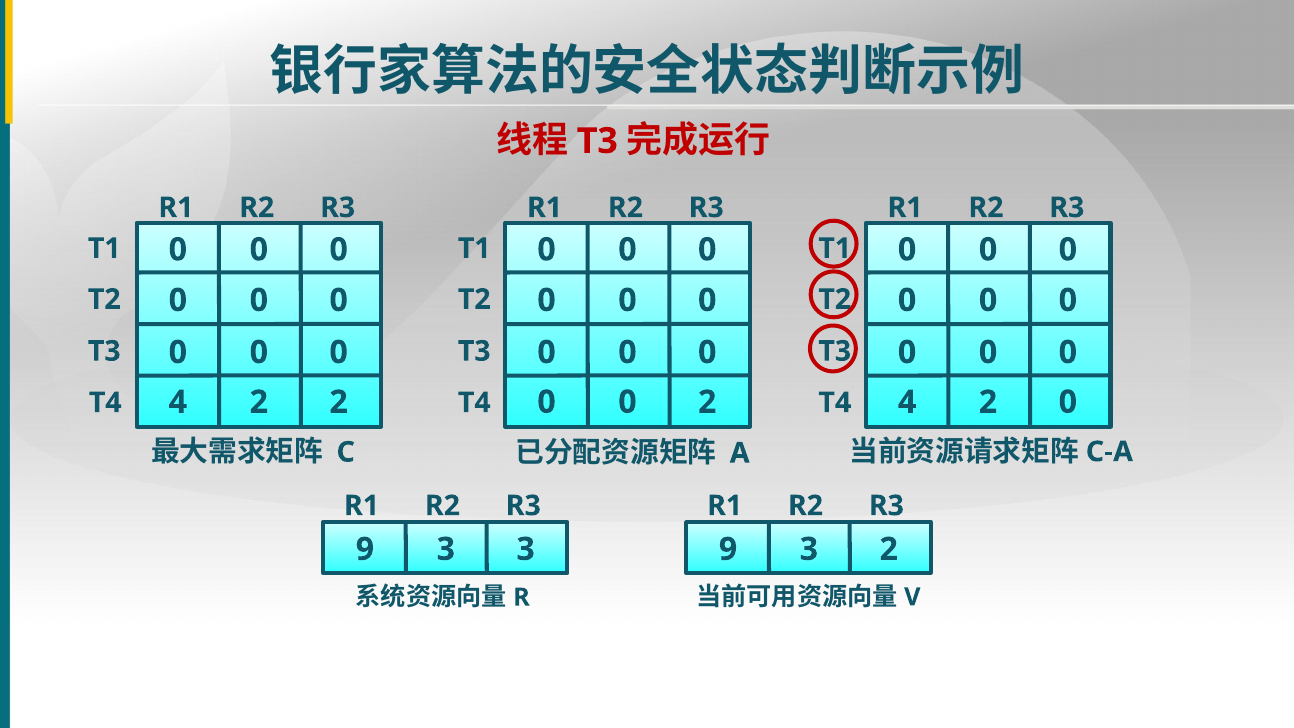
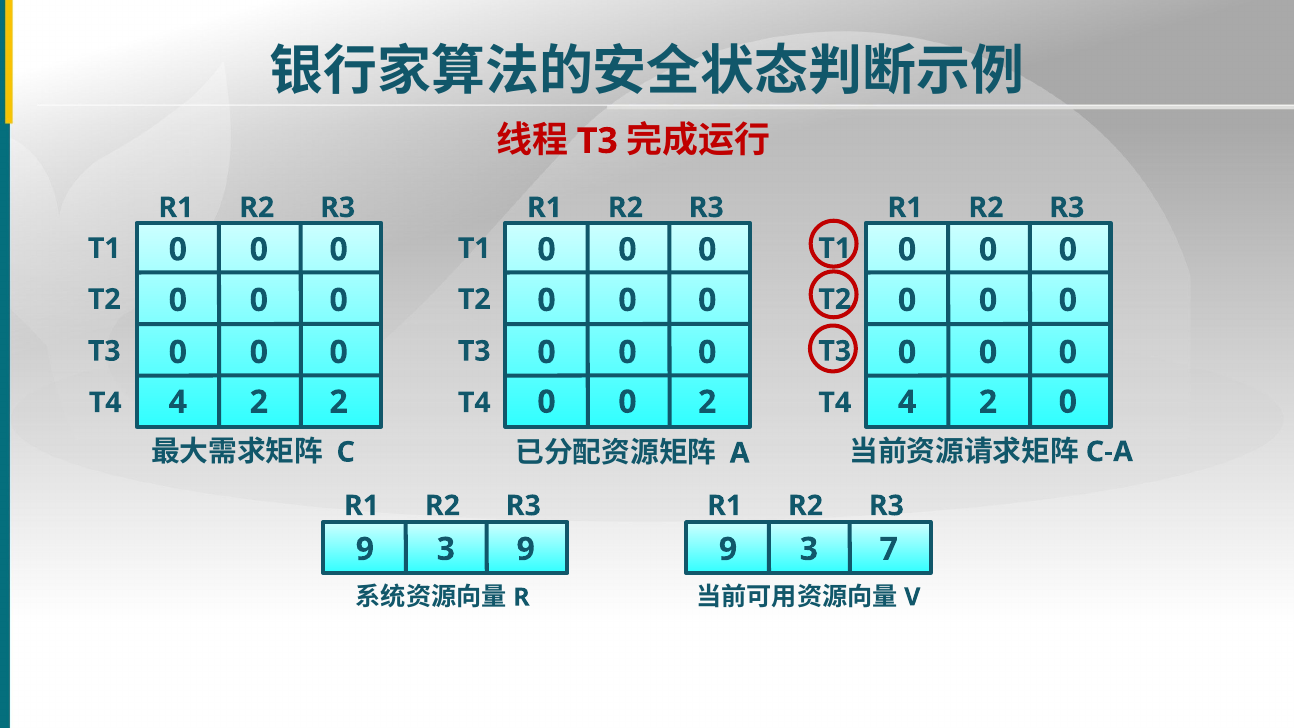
3 3: 3 -> 9
3 2: 2 -> 7
